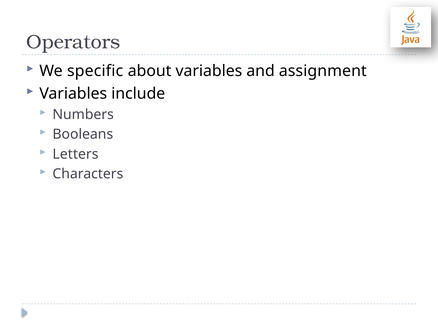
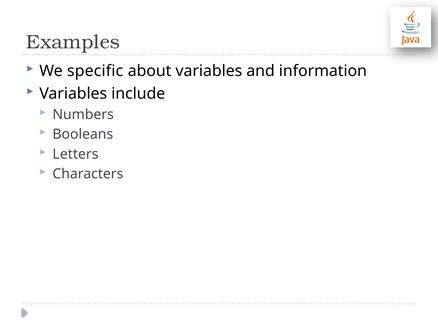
Operators: Operators -> Examples
assignment: assignment -> information
